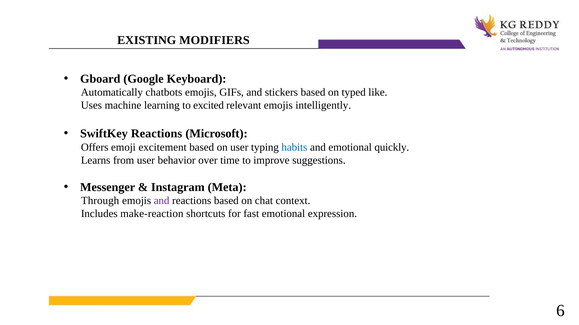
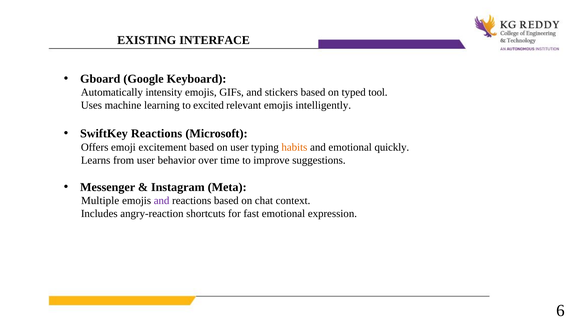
MODIFIERS: MODIFIERS -> INTERFACE
chatbots: chatbots -> intensity
like: like -> tool
habits colour: blue -> orange
Through: Through -> Multiple
make-reaction: make-reaction -> angry-reaction
